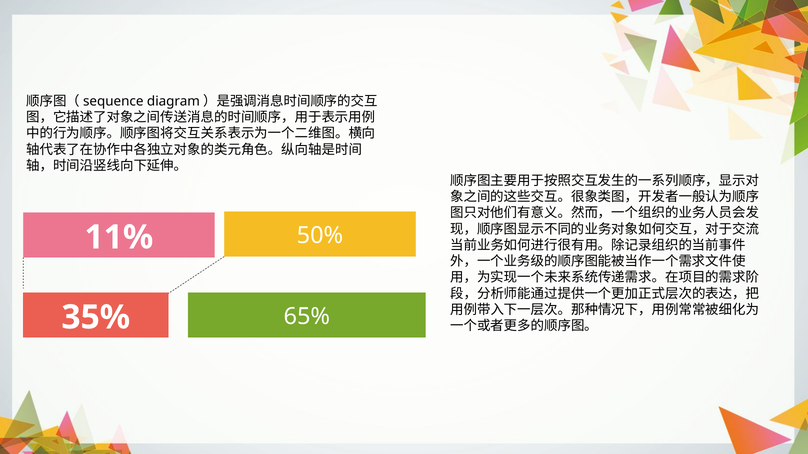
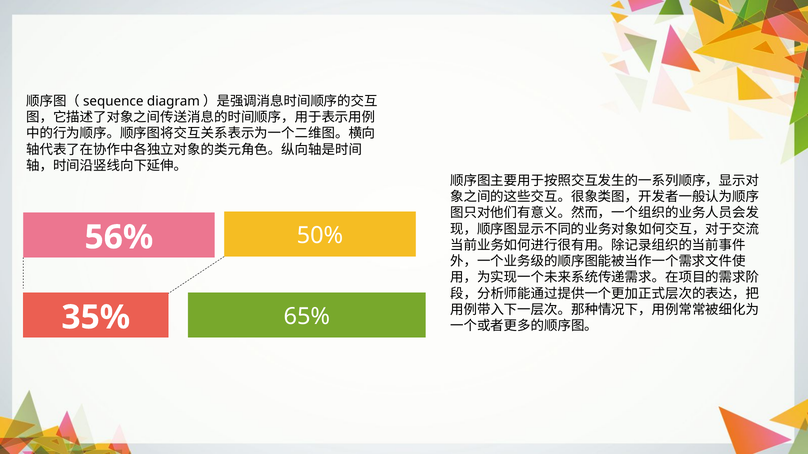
11%: 11% -> 56%
